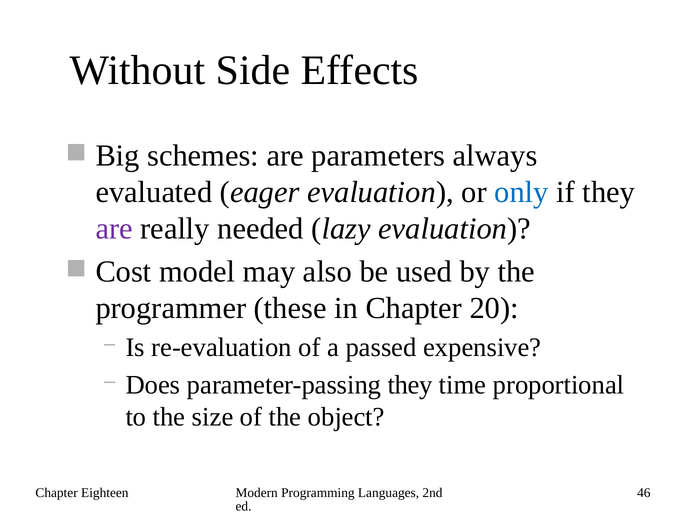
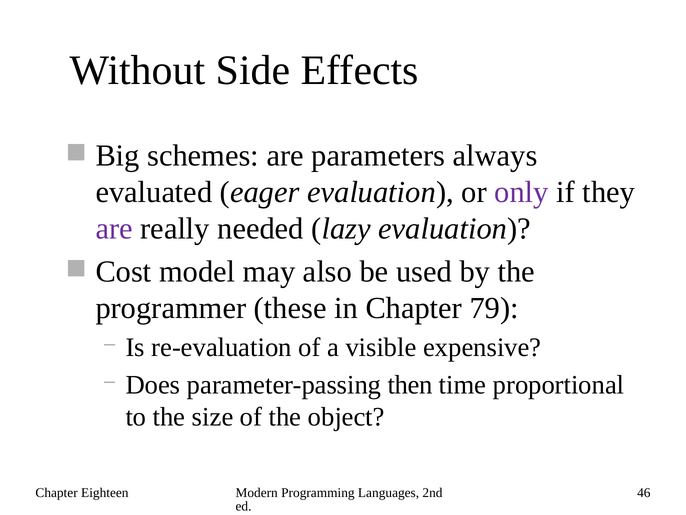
only colour: blue -> purple
20: 20 -> 79
passed: passed -> visible
parameter-passing they: they -> then
